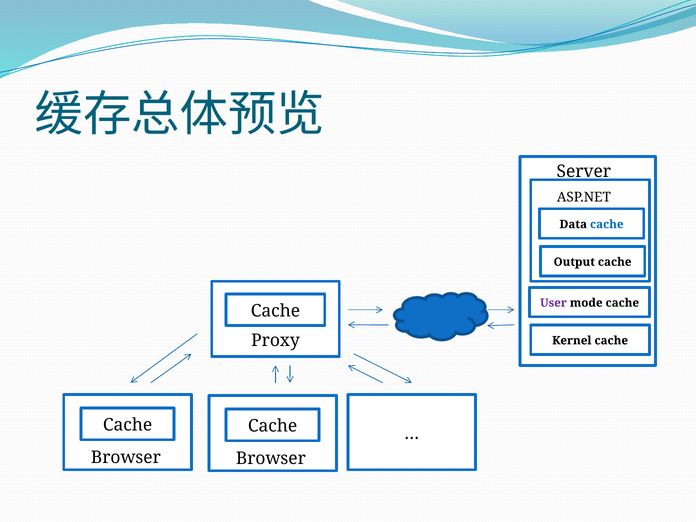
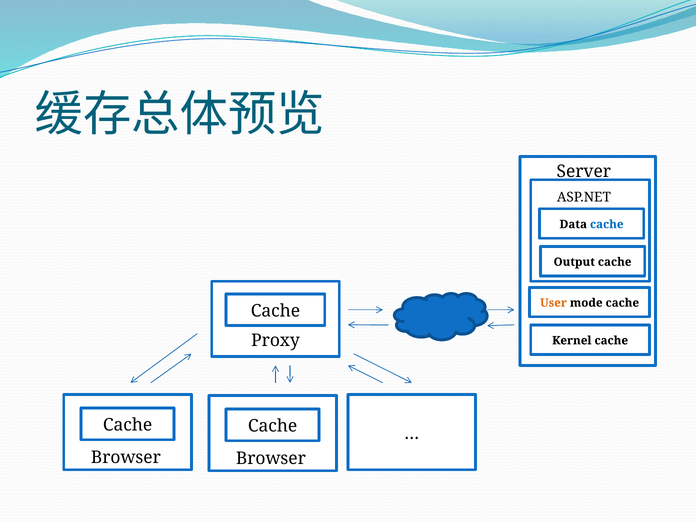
User colour: purple -> orange
